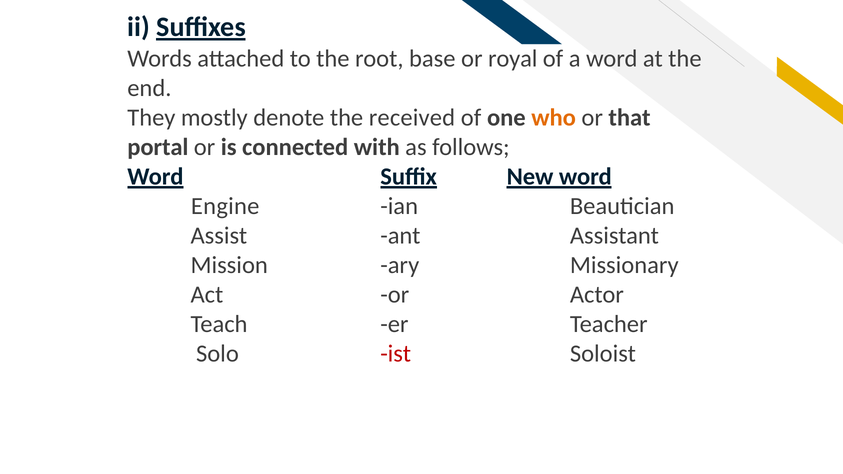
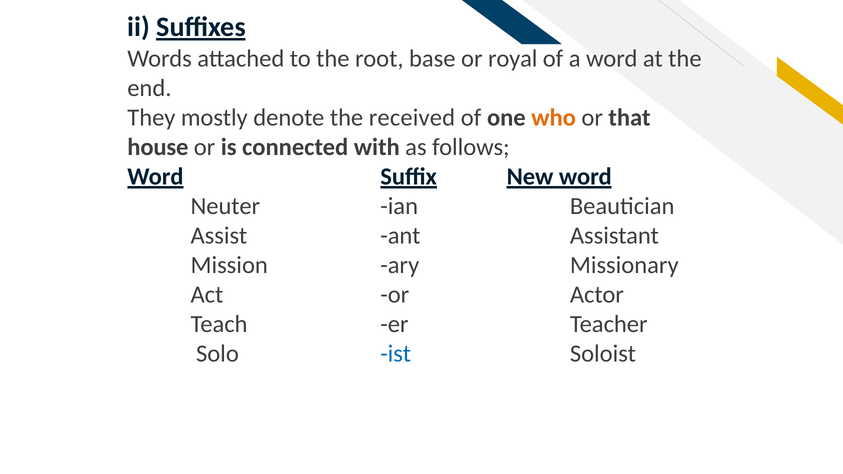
portal: portal -> house
Engine: Engine -> Neuter
ist colour: red -> blue
